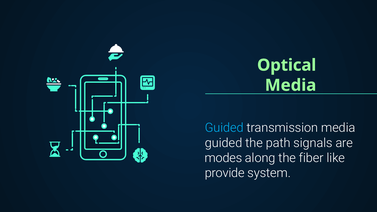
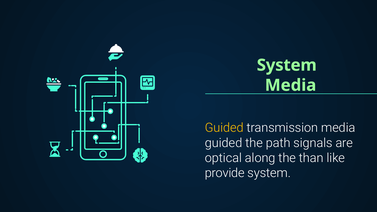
Optical at (287, 65): Optical -> System
Guided at (224, 128) colour: light blue -> yellow
modes: modes -> optical
fiber: fiber -> than
